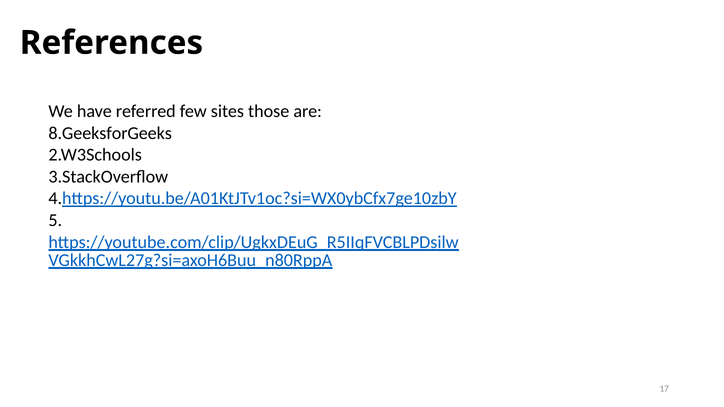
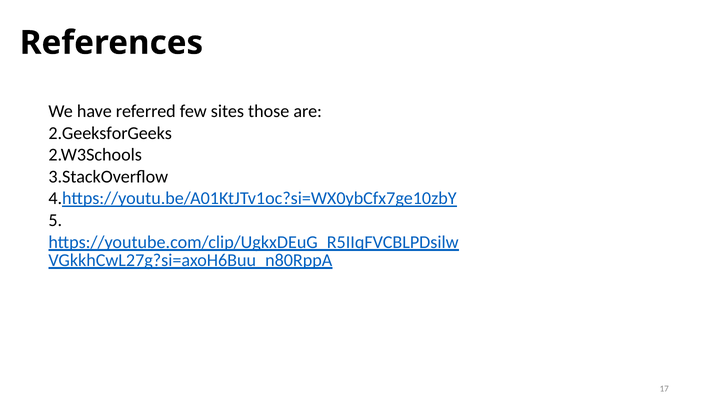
8.GeeksforGeeks: 8.GeeksforGeeks -> 2.GeeksforGeeks
